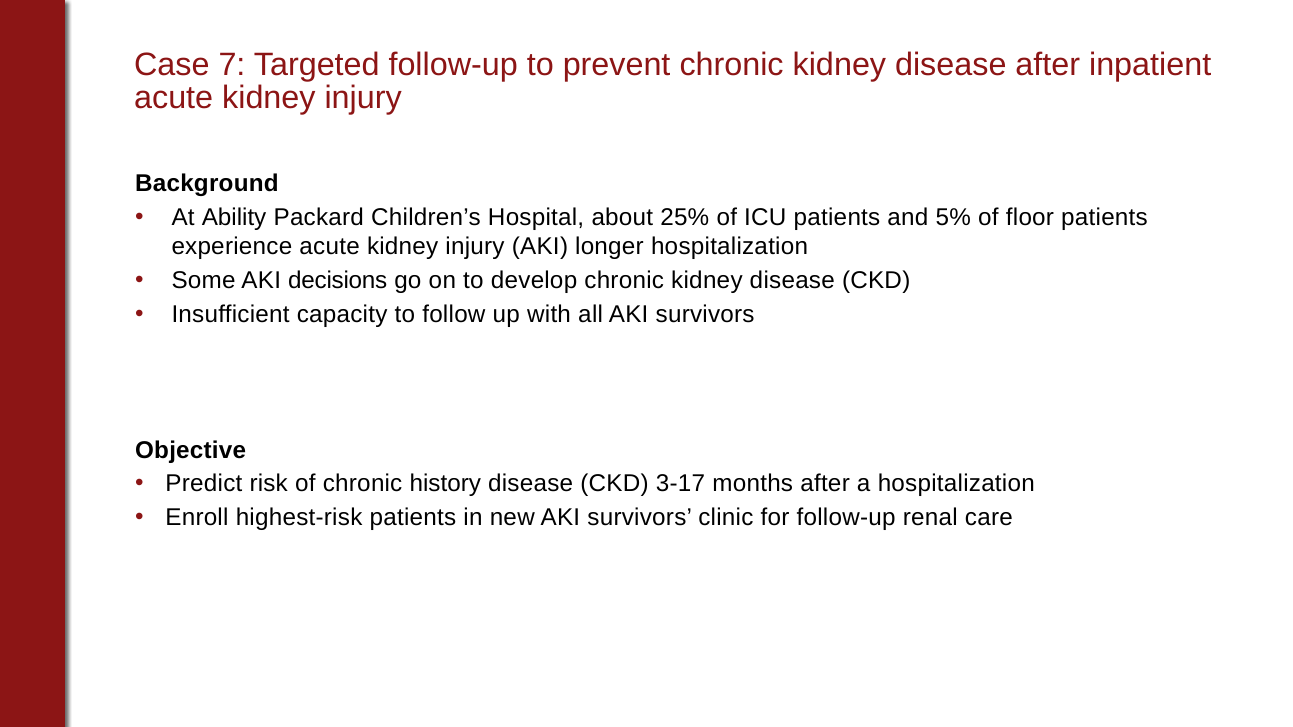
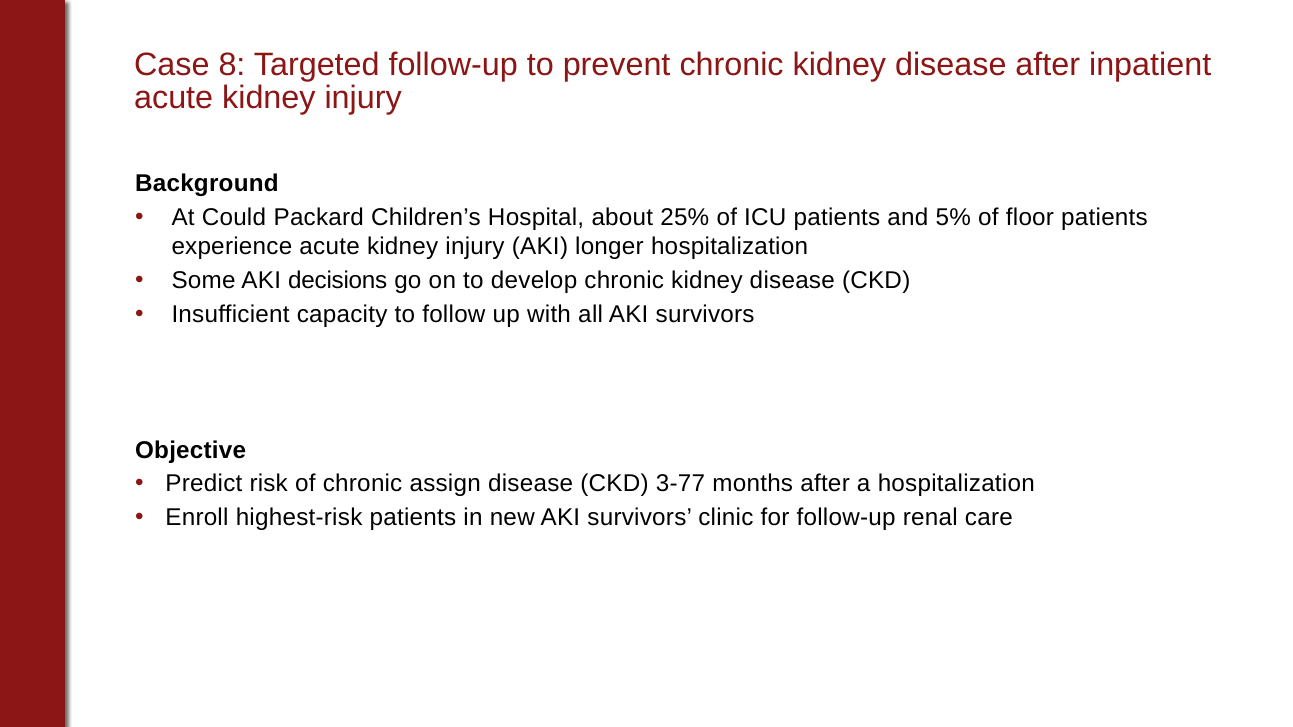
7: 7 -> 8
Ability: Ability -> Could
history: history -> assign
3-17: 3-17 -> 3-77
